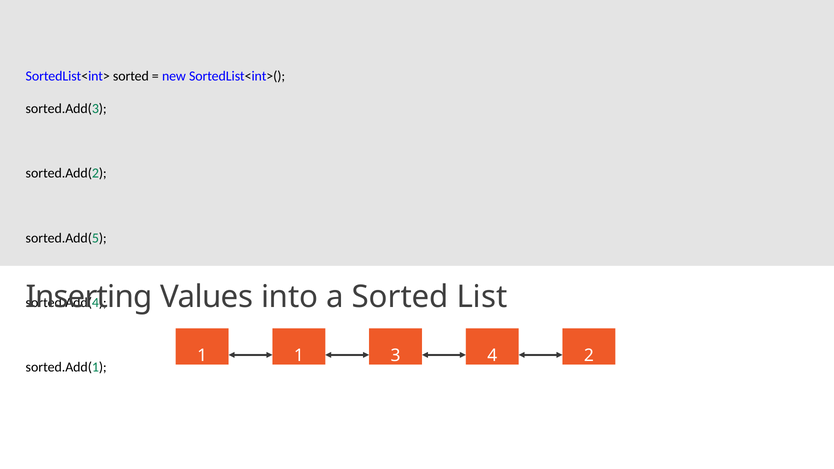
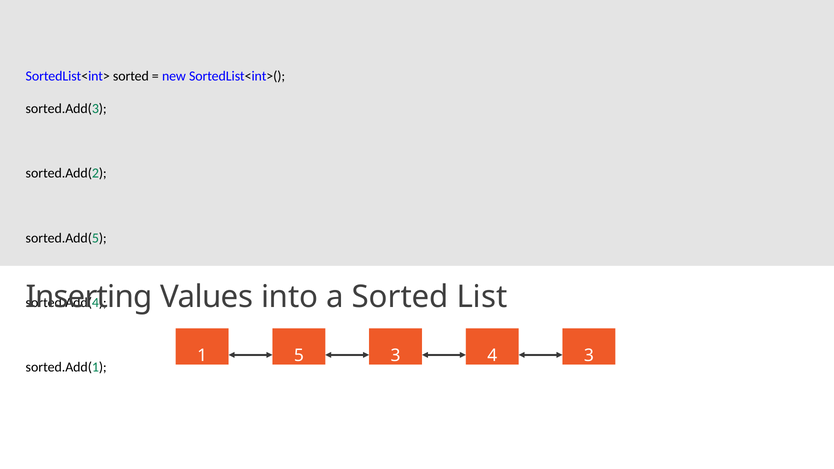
1 1: 1 -> 5
4 2: 2 -> 3
